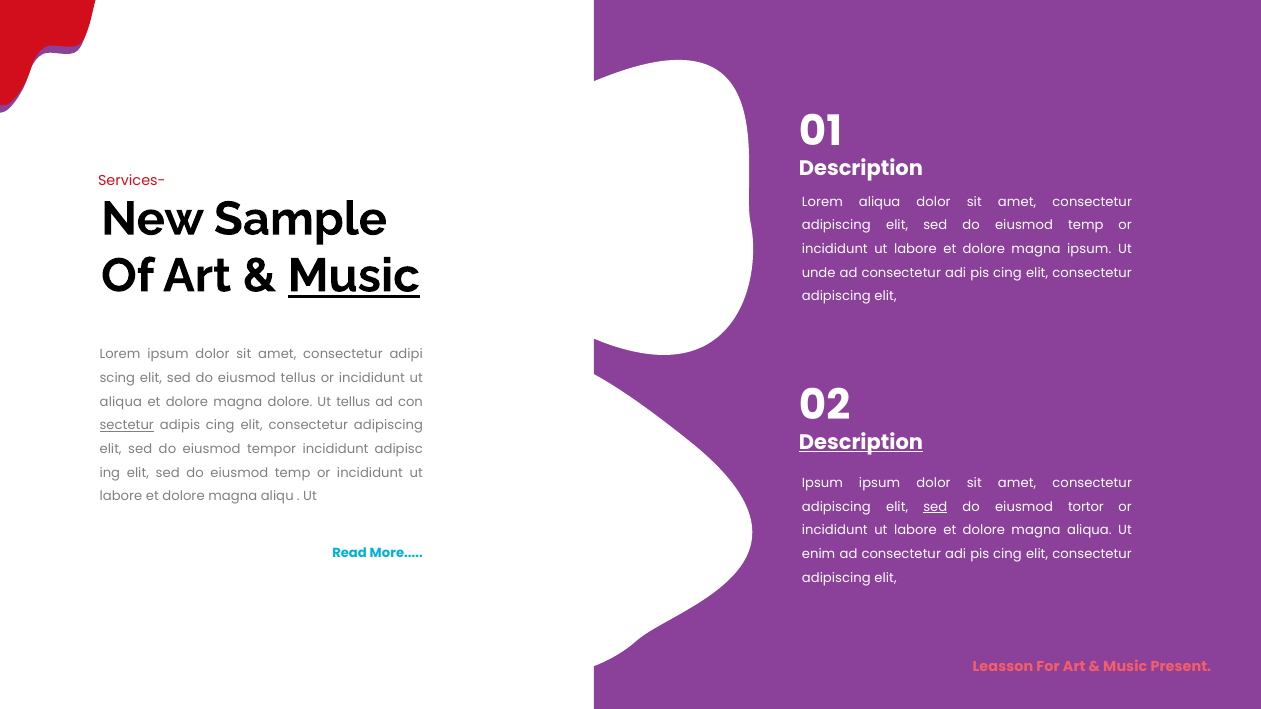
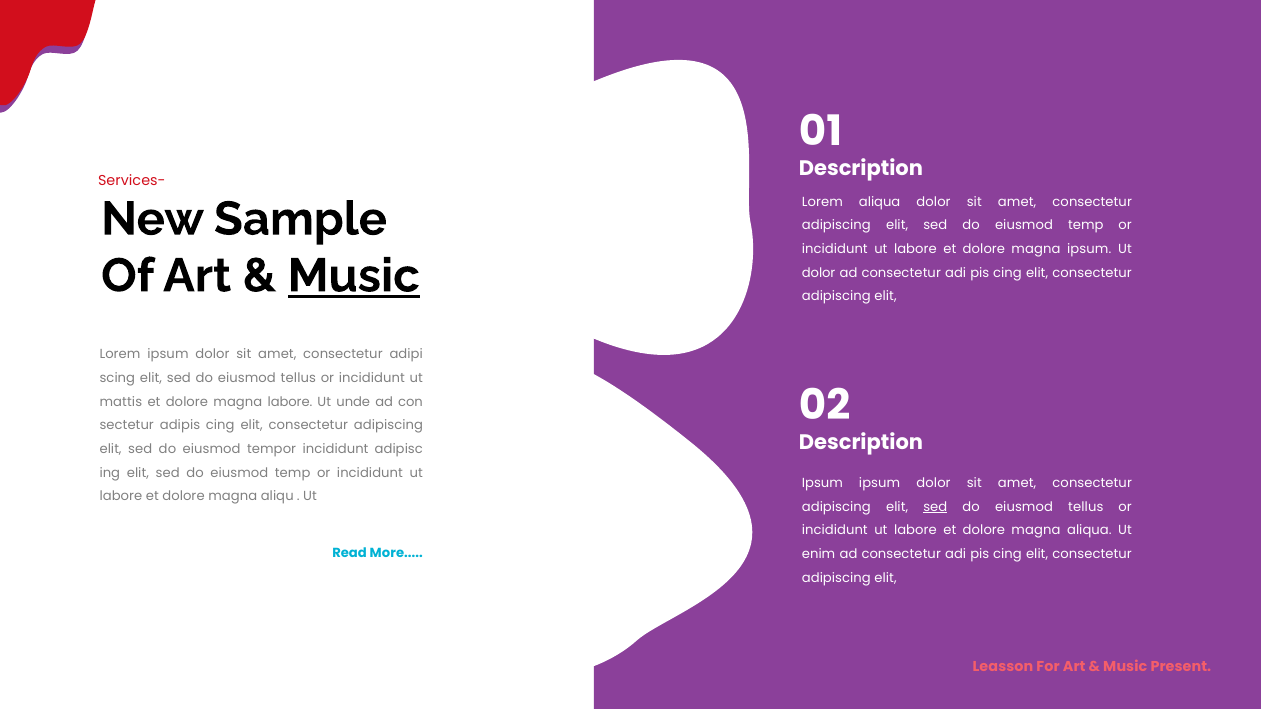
unde at (819, 273): unde -> dolor
aliqua at (121, 402): aliqua -> mattis
magna dolore: dolore -> labore
Ut tellus: tellus -> unde
sectetur underline: present -> none
Description at (861, 443) underline: present -> none
tortor at (1086, 507): tortor -> tellus
